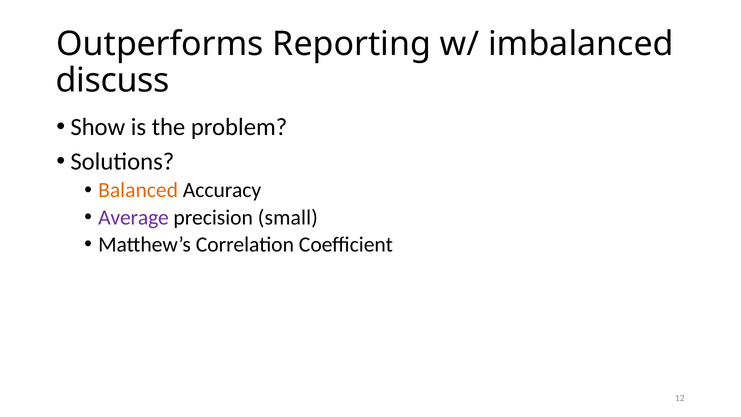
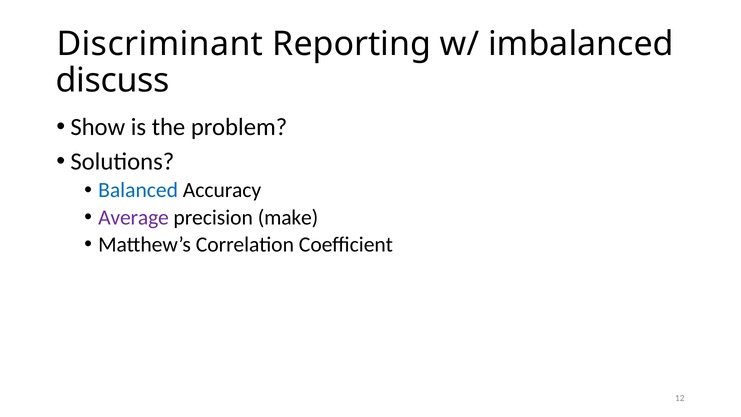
Outperforms: Outperforms -> Discriminant
Balanced colour: orange -> blue
small: small -> make
